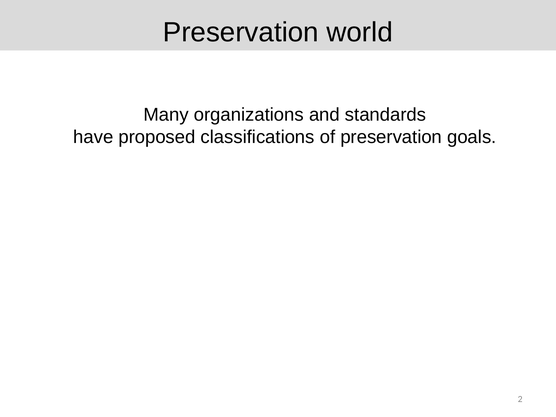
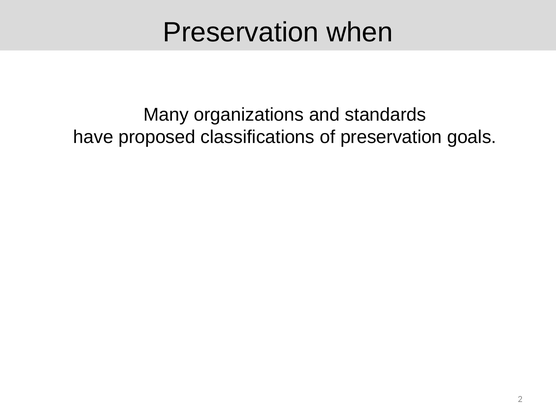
world: world -> when
